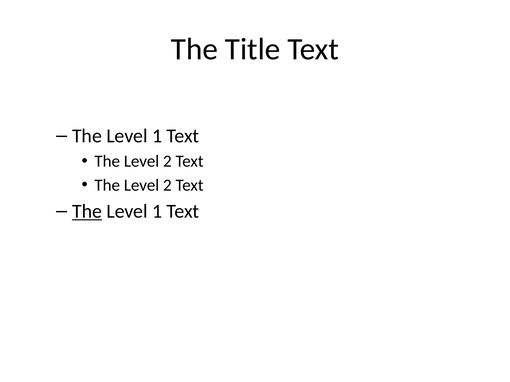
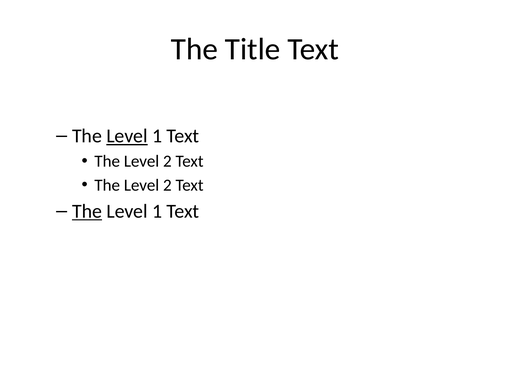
Level at (127, 136) underline: none -> present
